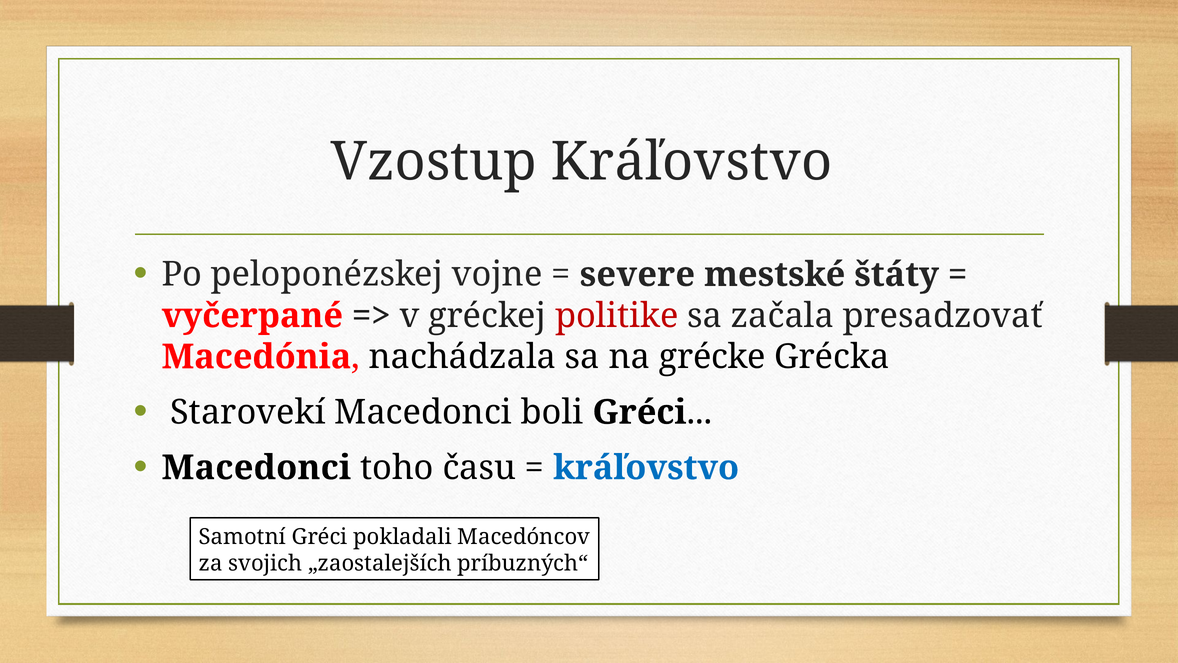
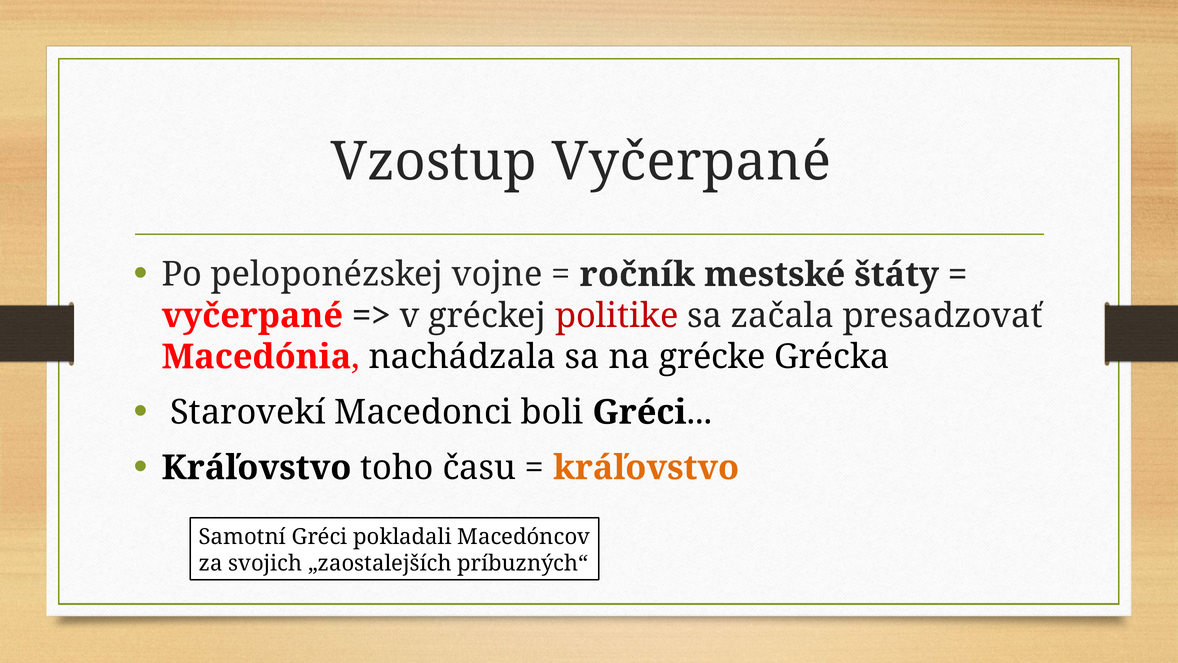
Vzostup Kráľovstvo: Kráľovstvo -> Vyčerpané
severe: severe -> ročník
Macedonci at (256, 468): Macedonci -> Kráľovstvo
kráľovstvo at (646, 468) colour: blue -> orange
